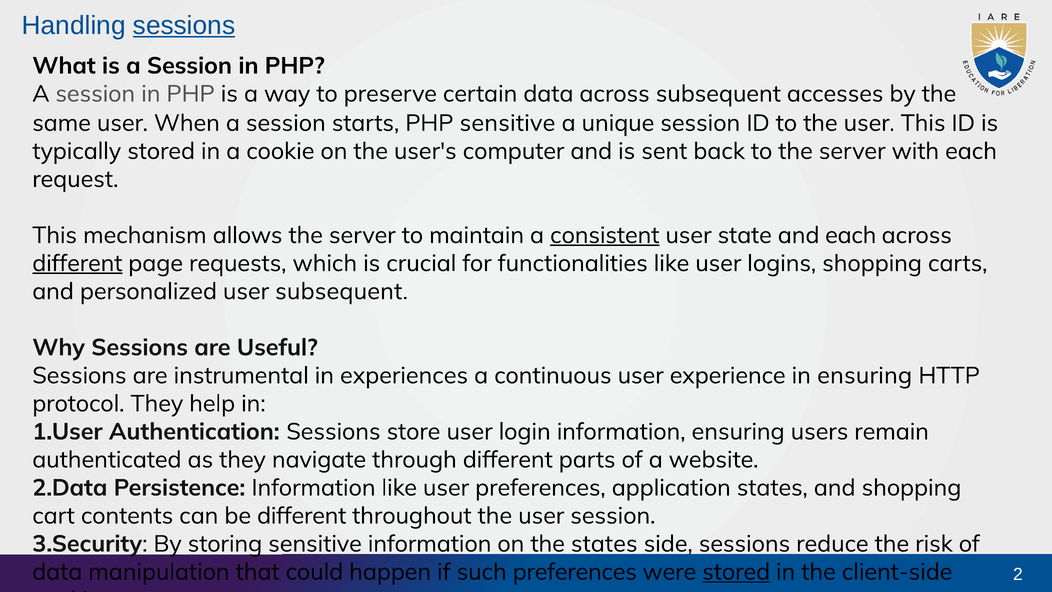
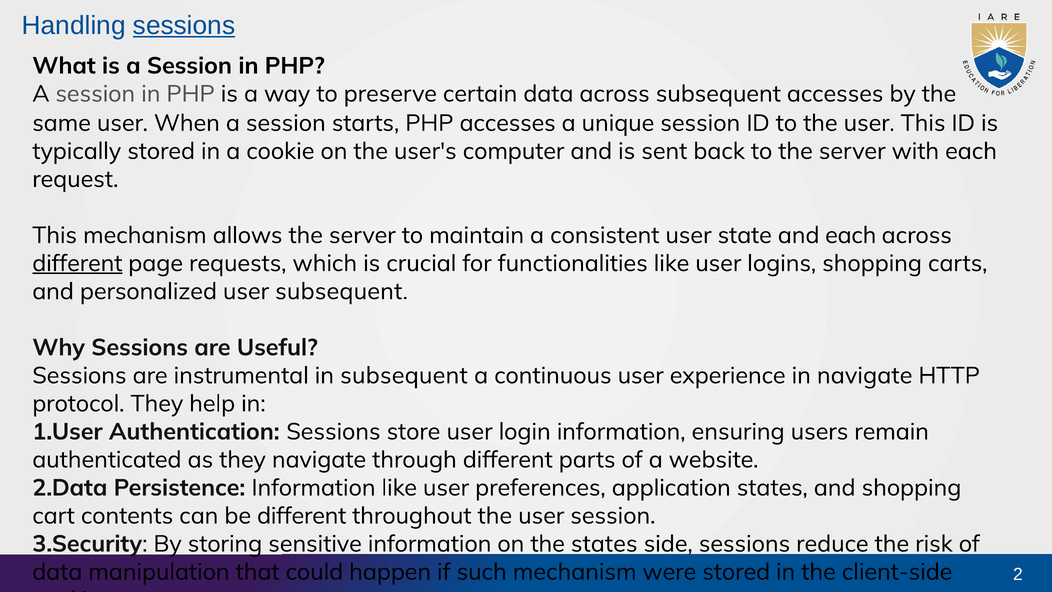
PHP sensitive: sensitive -> accesses
consistent underline: present -> none
in experiences: experiences -> subsequent
in ensuring: ensuring -> navigate
such preferences: preferences -> mechanism
stored at (736, 572) underline: present -> none
